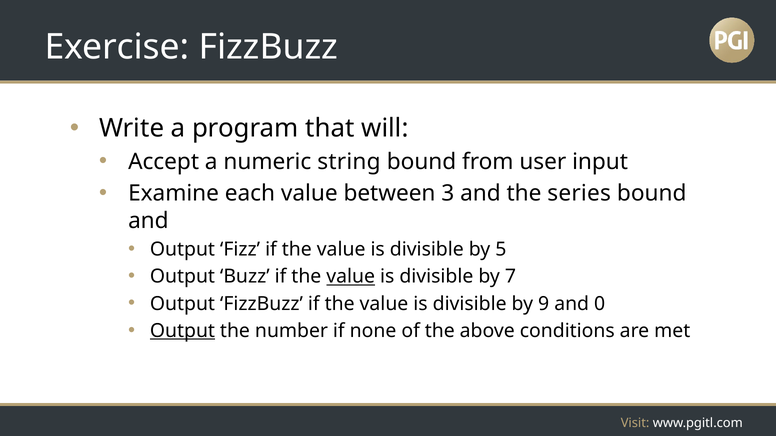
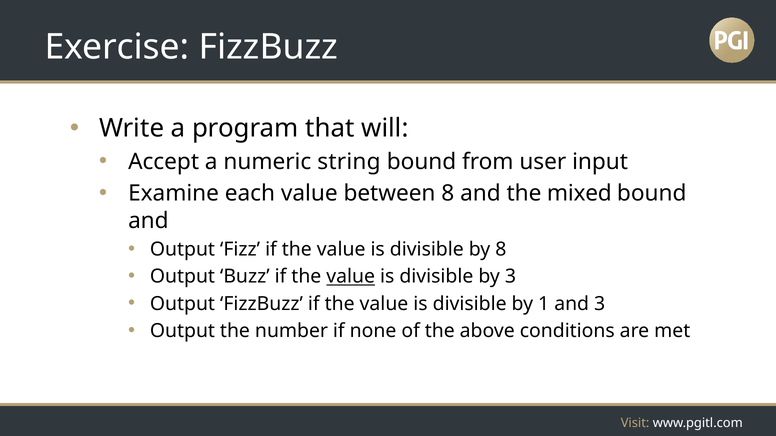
between 3: 3 -> 8
series: series -> mixed
by 5: 5 -> 8
by 7: 7 -> 3
9: 9 -> 1
and 0: 0 -> 3
Output at (182, 331) underline: present -> none
